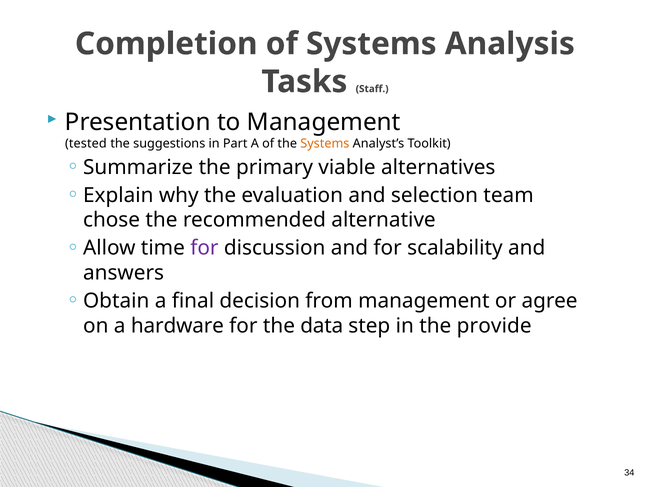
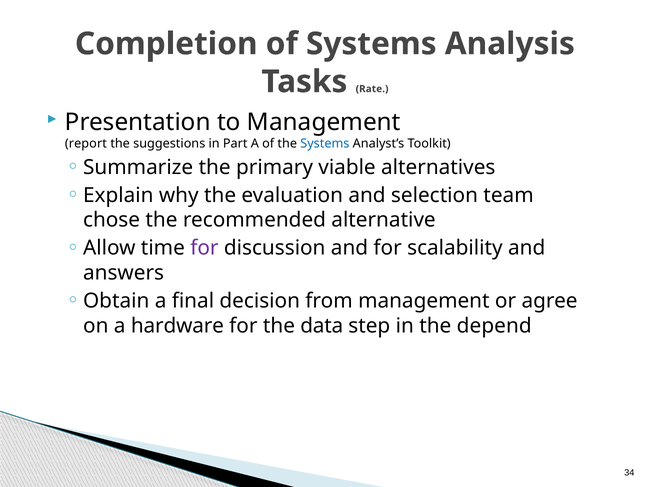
Staff: Staff -> Rate
tested: tested -> report
Systems at (325, 144) colour: orange -> blue
provide: provide -> depend
